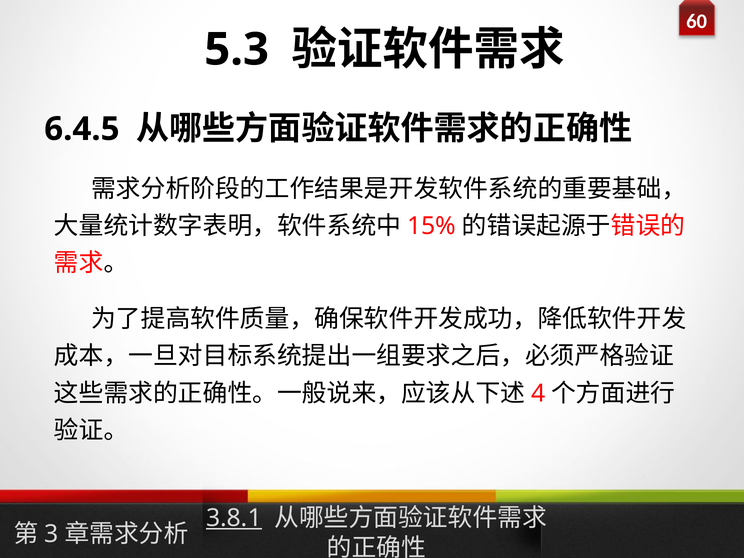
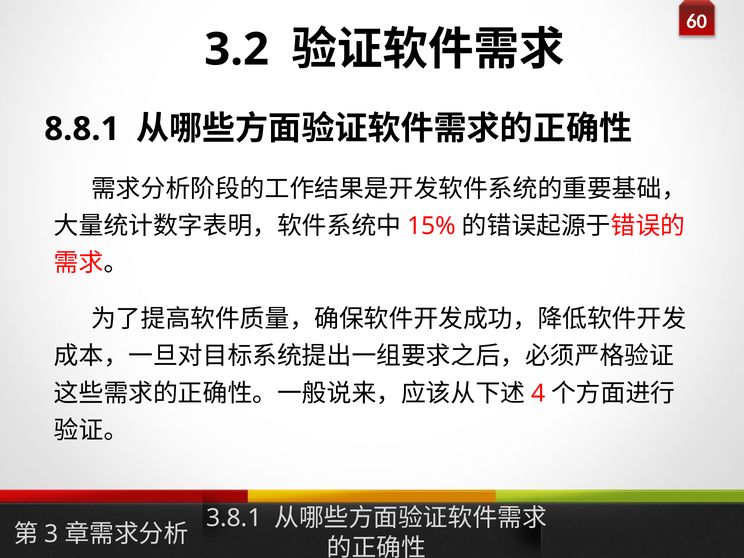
5.3: 5.3 -> 3.2
6.4.5: 6.4.5 -> 8.8.1
3.8.1 underline: present -> none
